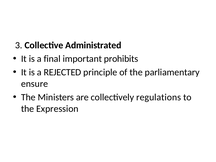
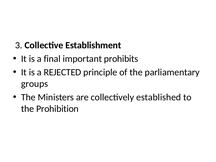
Administrated: Administrated -> Establishment
ensure: ensure -> groups
regulations: regulations -> established
Expression: Expression -> Prohibition
